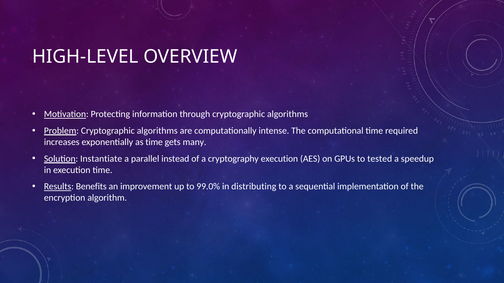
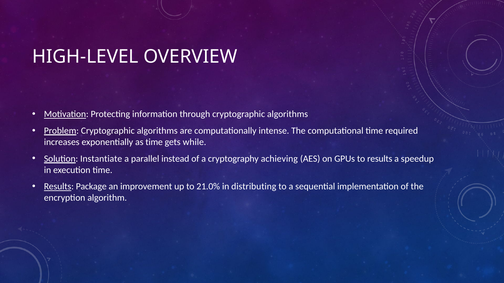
many: many -> while
cryptography execution: execution -> achieving
to tested: tested -> results
Benefits: Benefits -> Package
99.0%: 99.0% -> 21.0%
